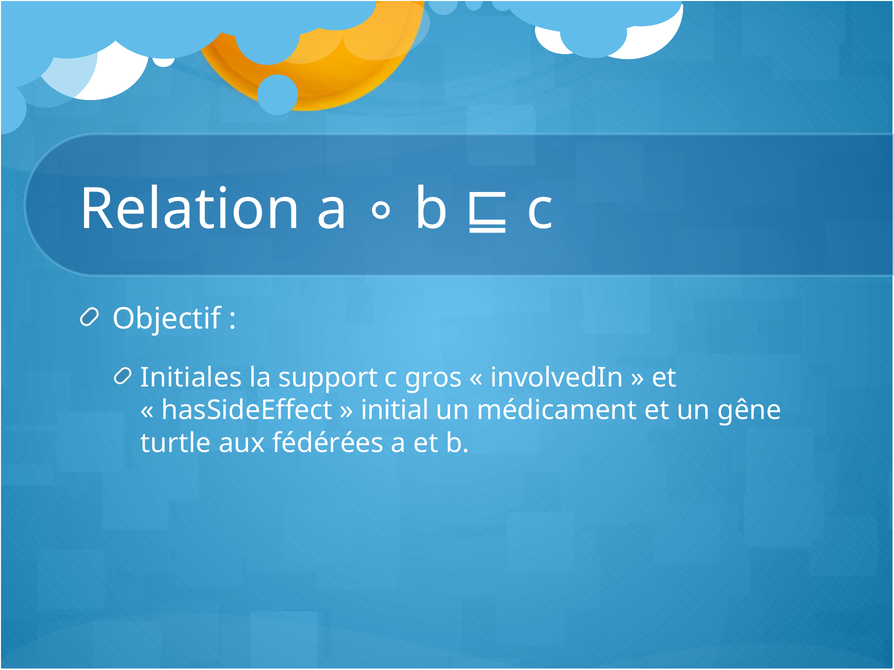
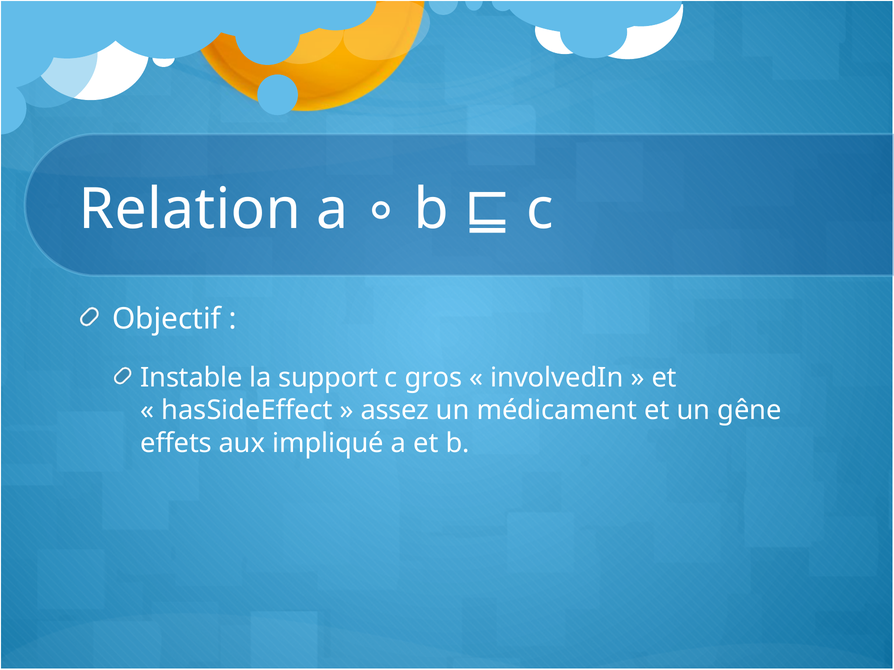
Initiales: Initiales -> Instable
initial: initial -> assez
turtle: turtle -> effets
fédérées: fédérées -> impliqué
